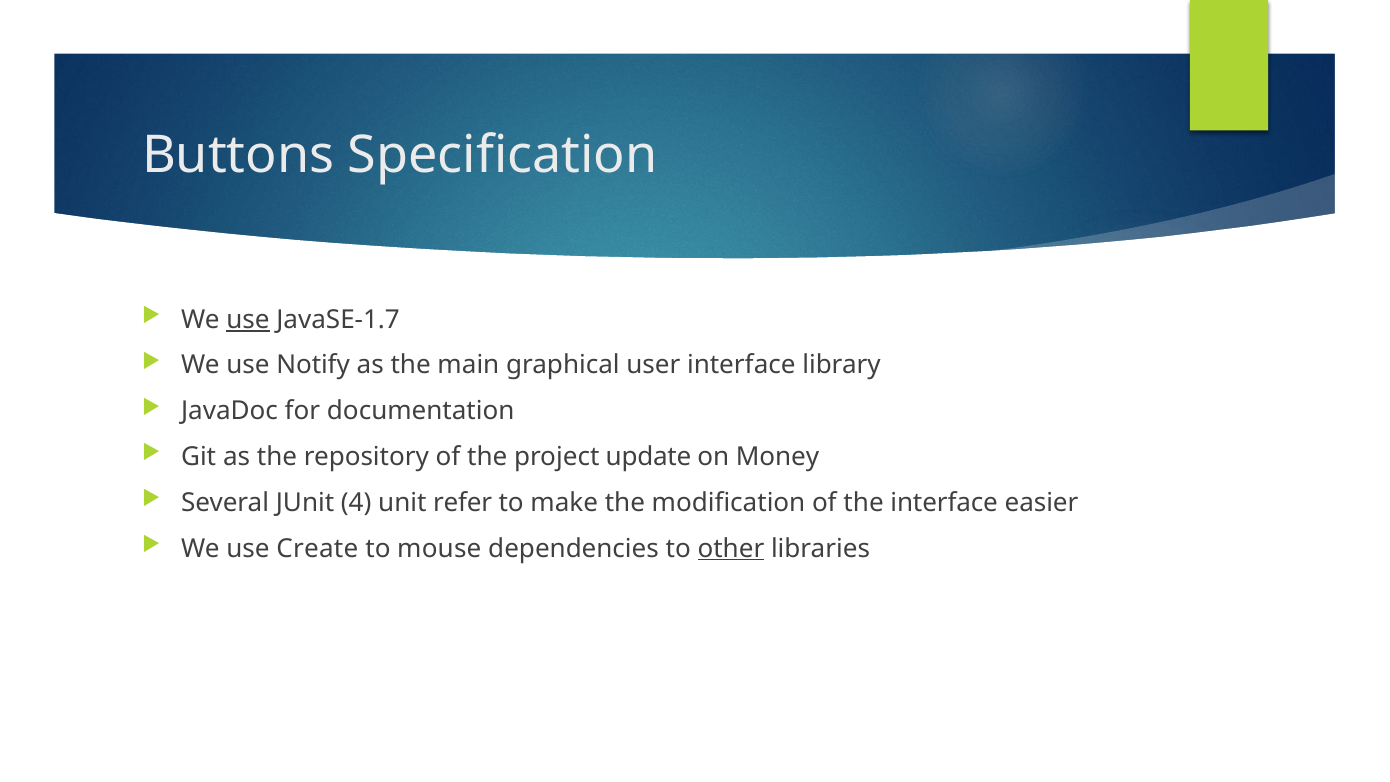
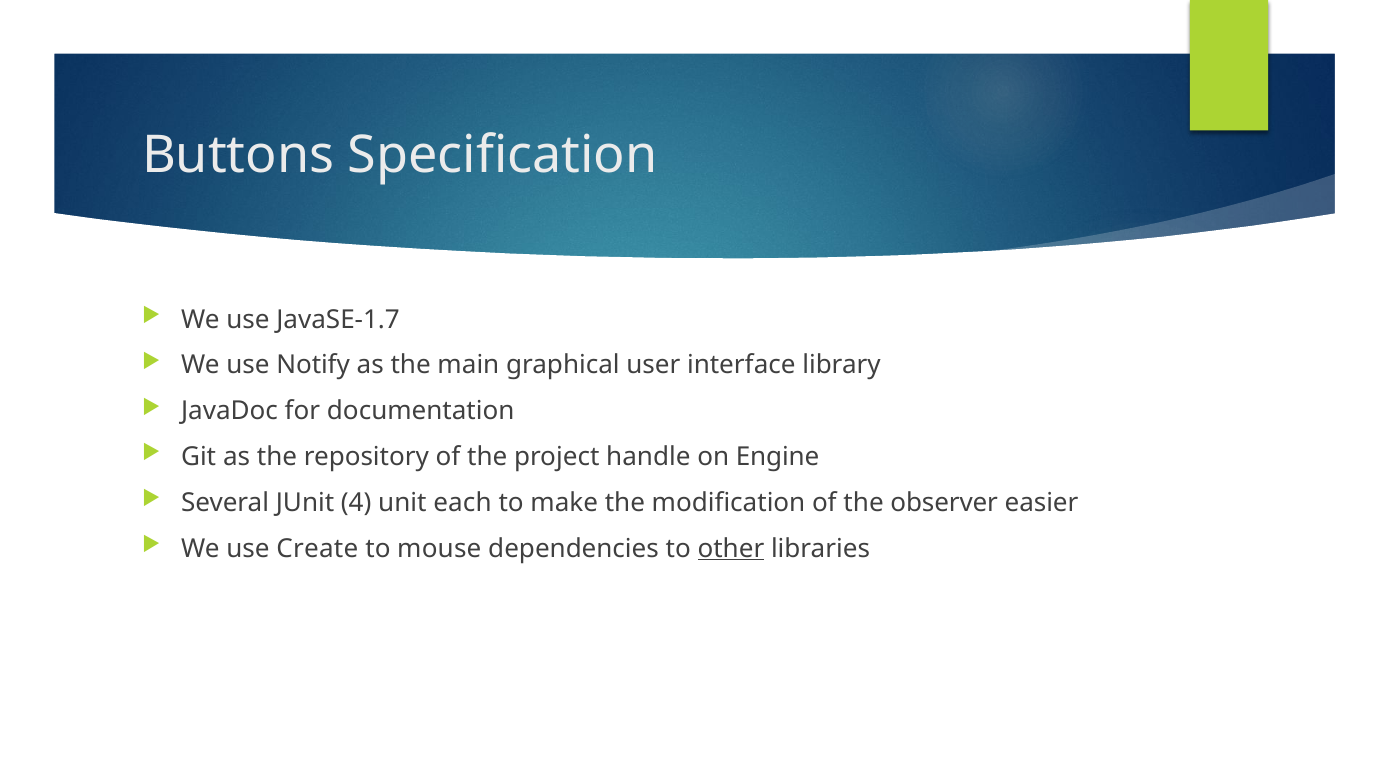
use at (248, 319) underline: present -> none
update: update -> handle
Money: Money -> Engine
refer: refer -> each
the interface: interface -> observer
